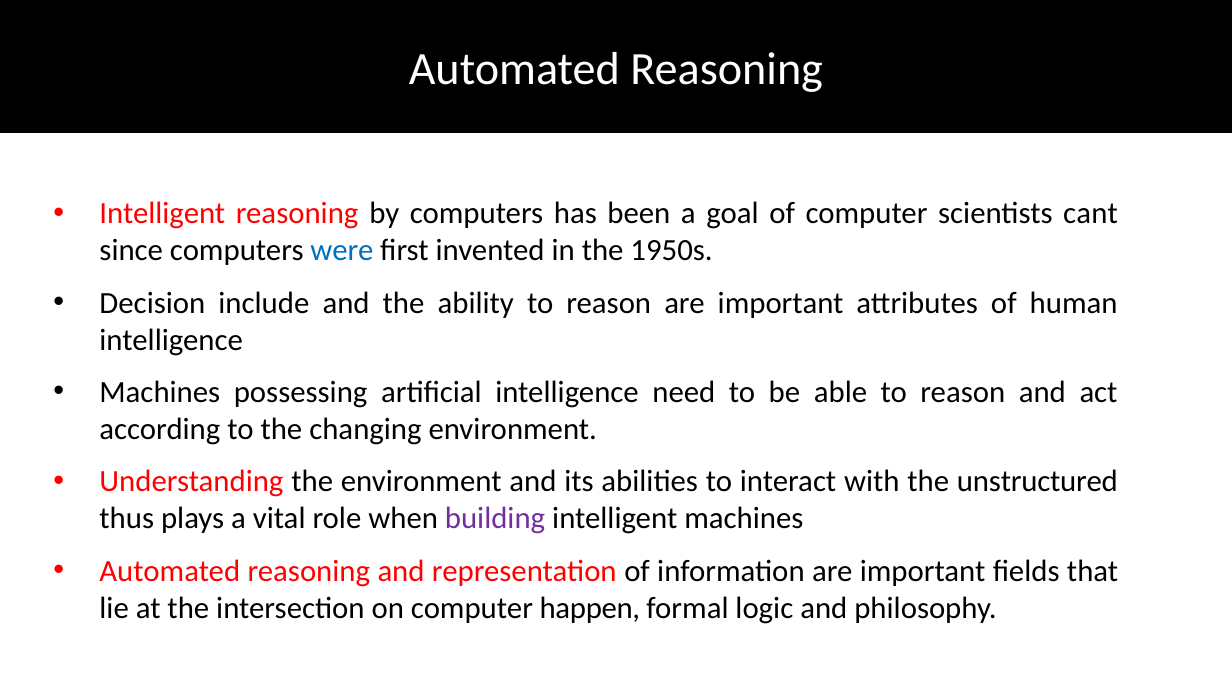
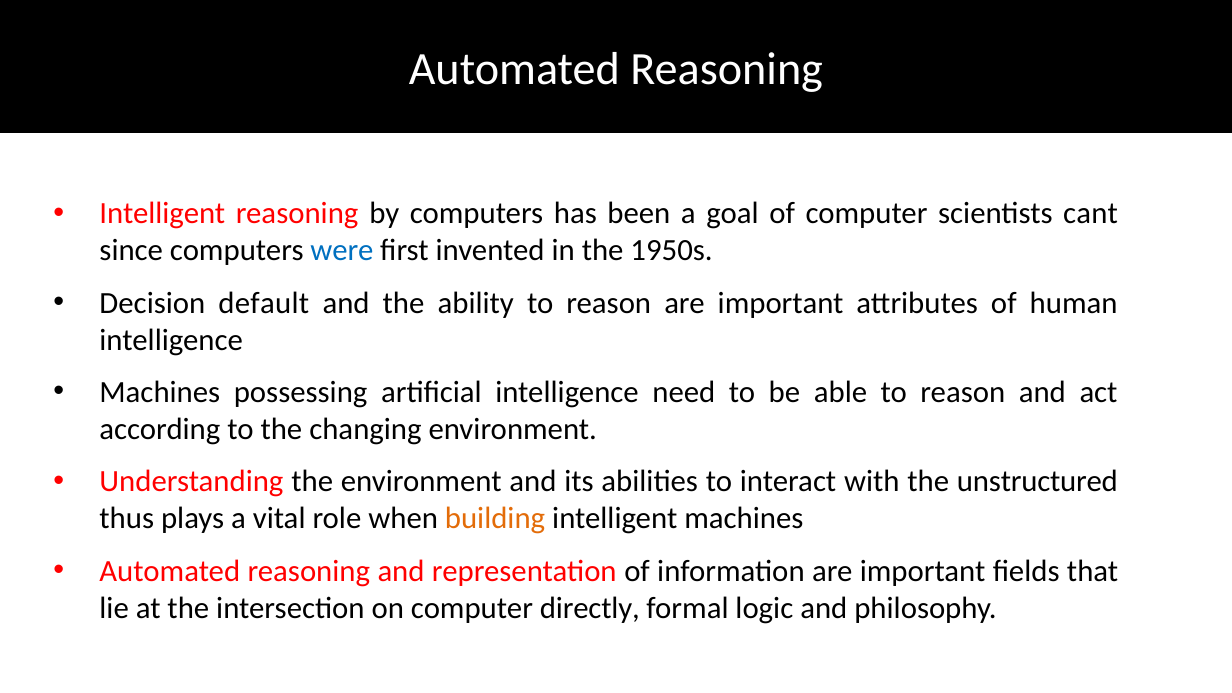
include: include -> default
building colour: purple -> orange
happen: happen -> directly
